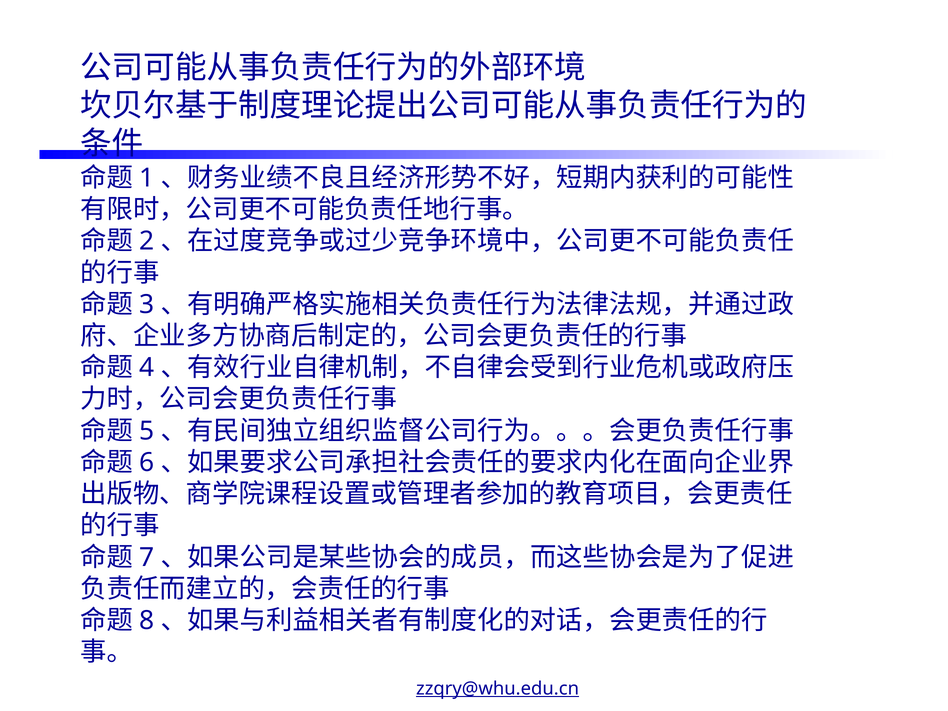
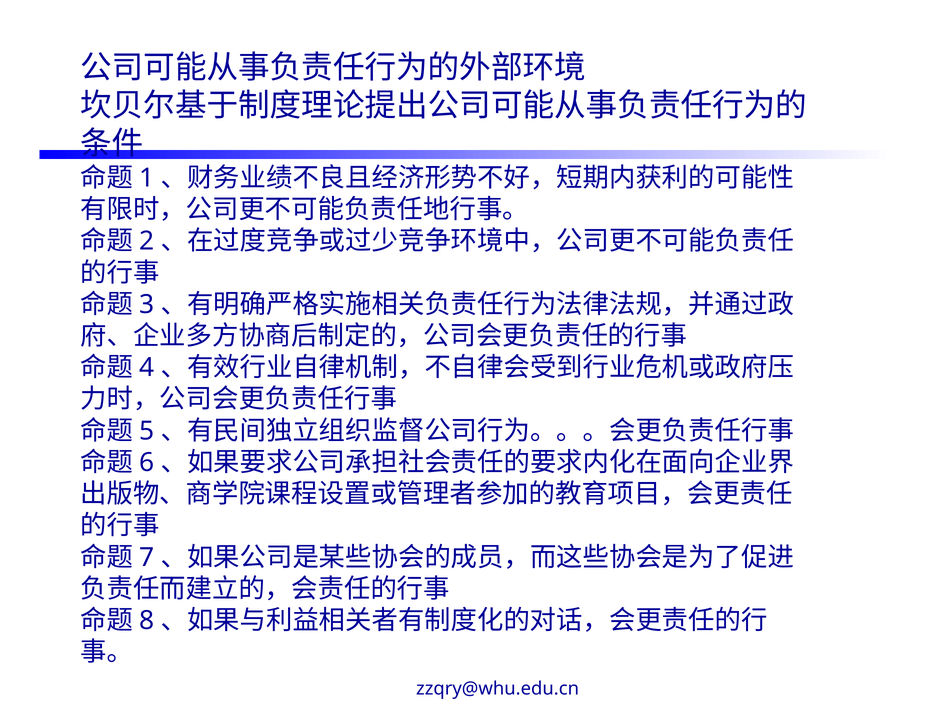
zzqry@whu.edu.cn underline: present -> none
